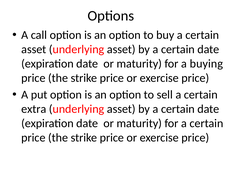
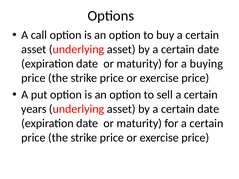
extra: extra -> years
